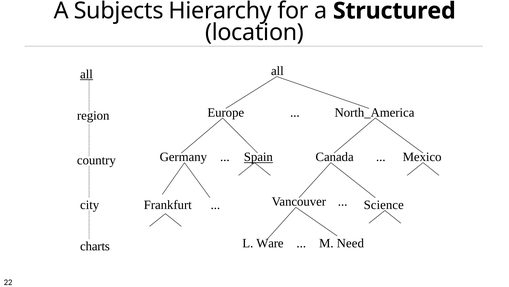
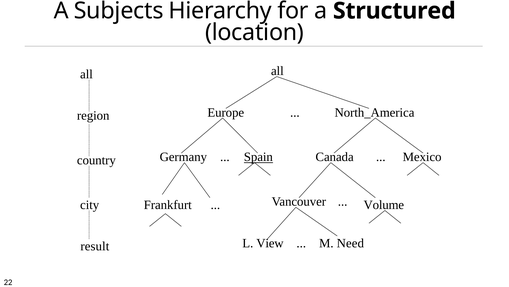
all at (86, 74) underline: present -> none
Science: Science -> Volume
Ware: Ware -> View
charts: charts -> result
